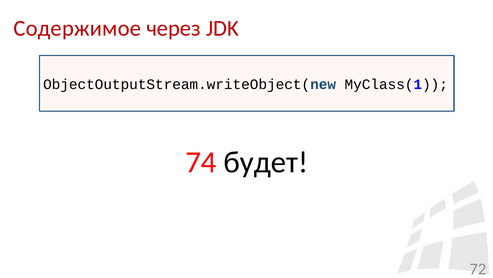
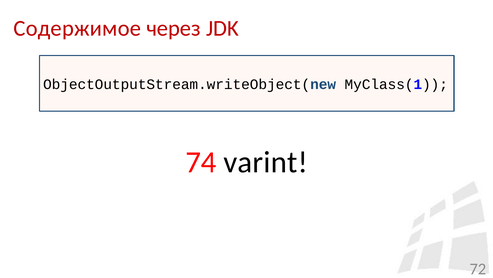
будет: будет -> varint
